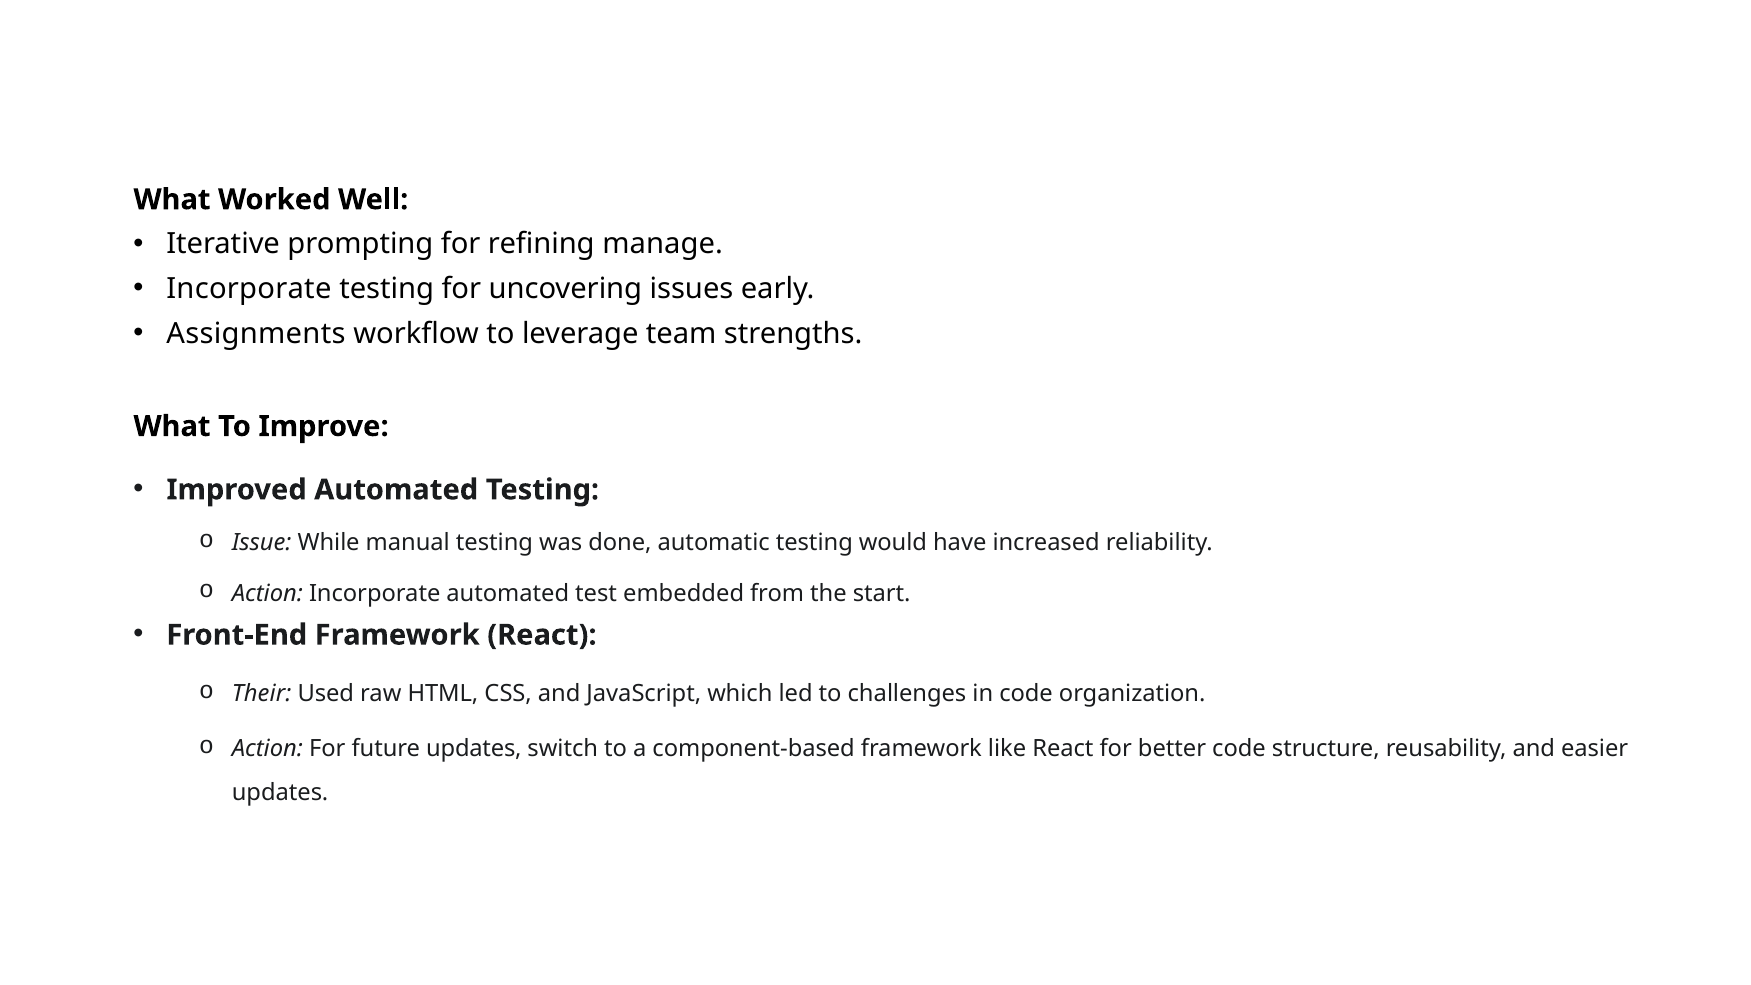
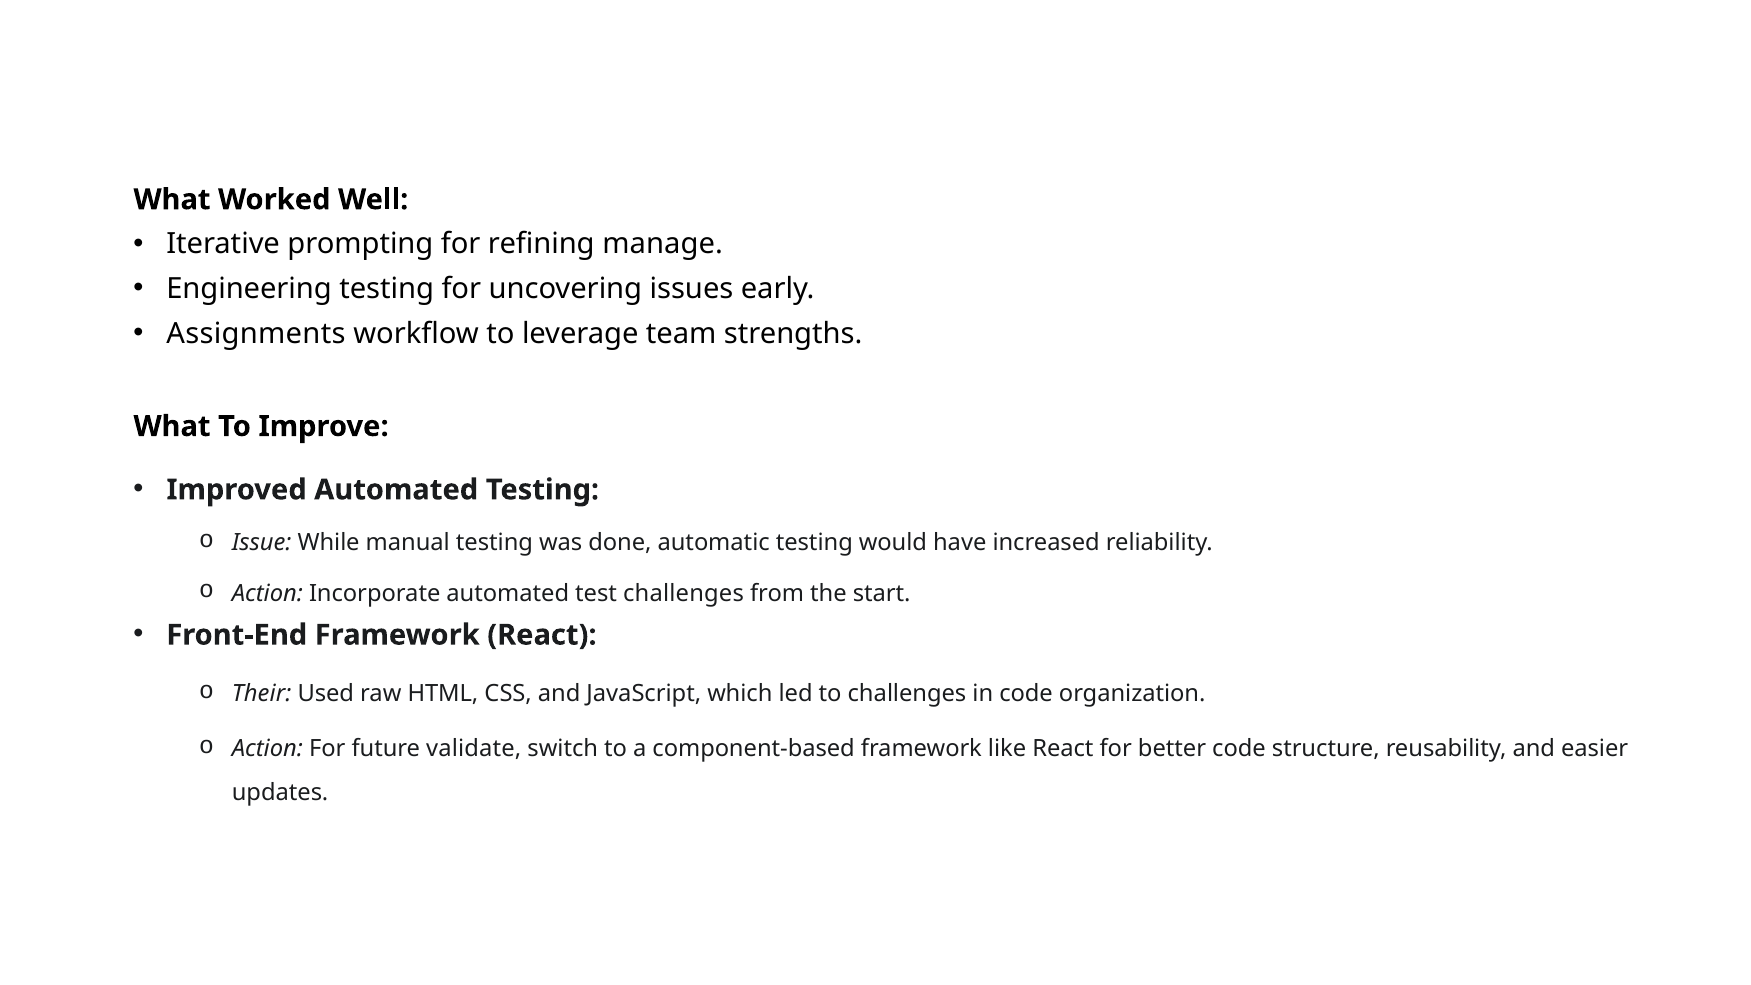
Incorporate at (249, 289): Incorporate -> Engineering
test embedded: embedded -> challenges
future updates: updates -> validate
